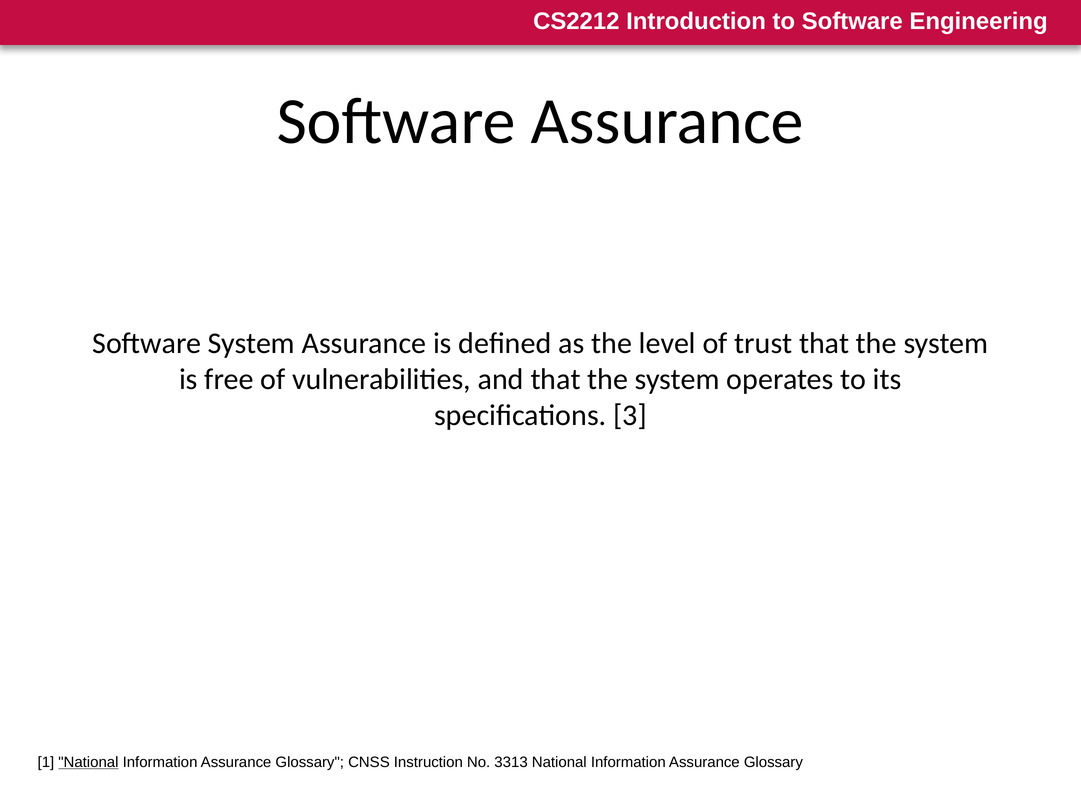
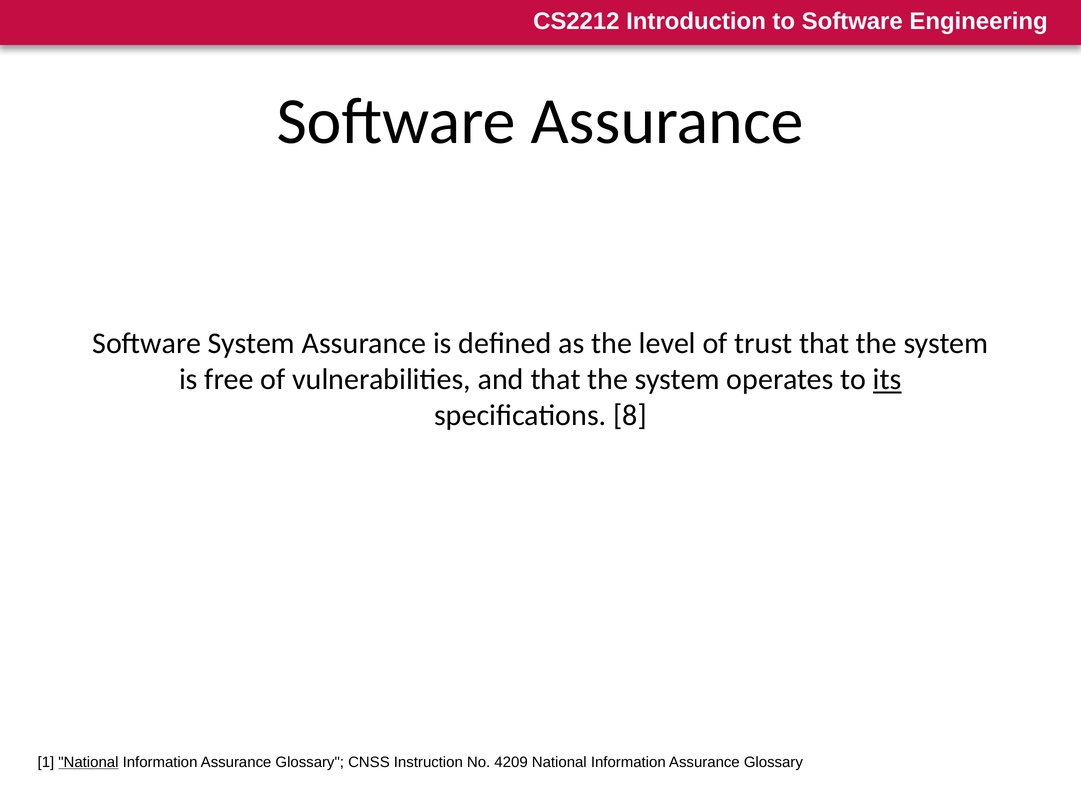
its underline: none -> present
3: 3 -> 8
3313: 3313 -> 4209
